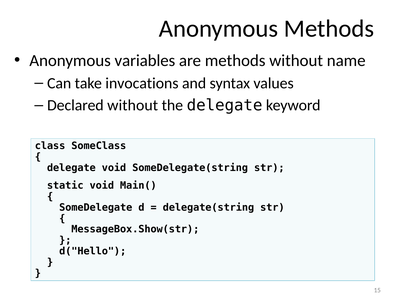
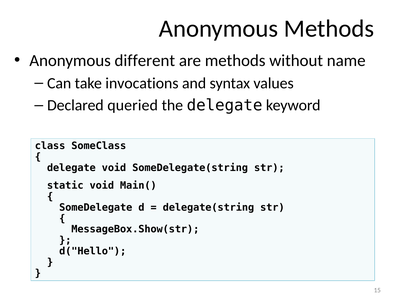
variables: variables -> different
Declared without: without -> queried
